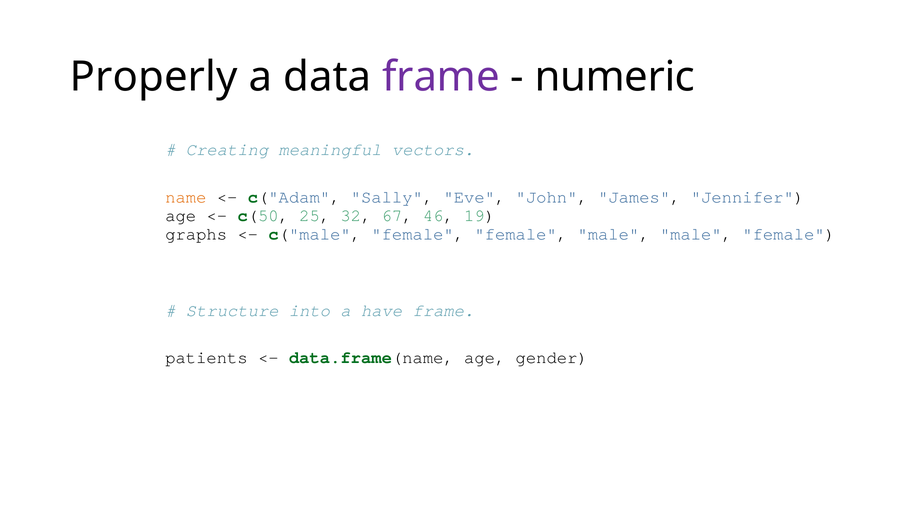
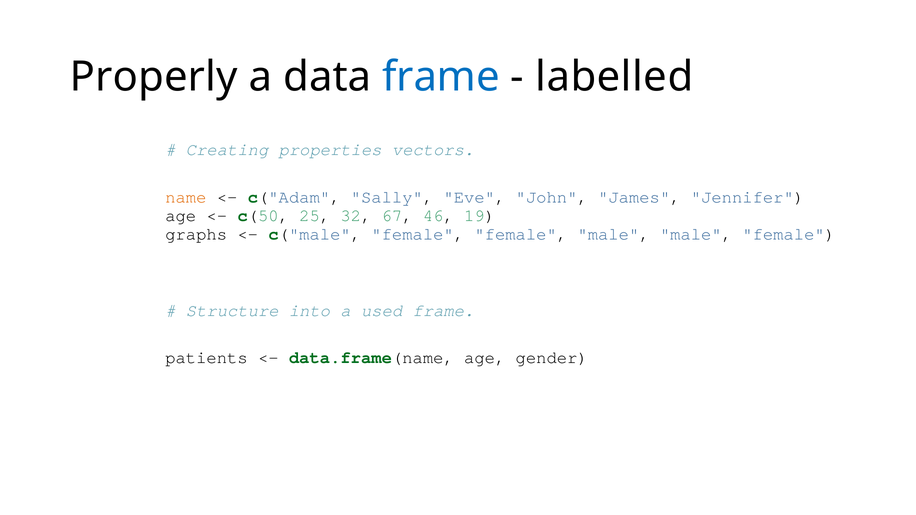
frame at (441, 77) colour: purple -> blue
numeric: numeric -> labelled
meaningful: meaningful -> properties
have: have -> used
